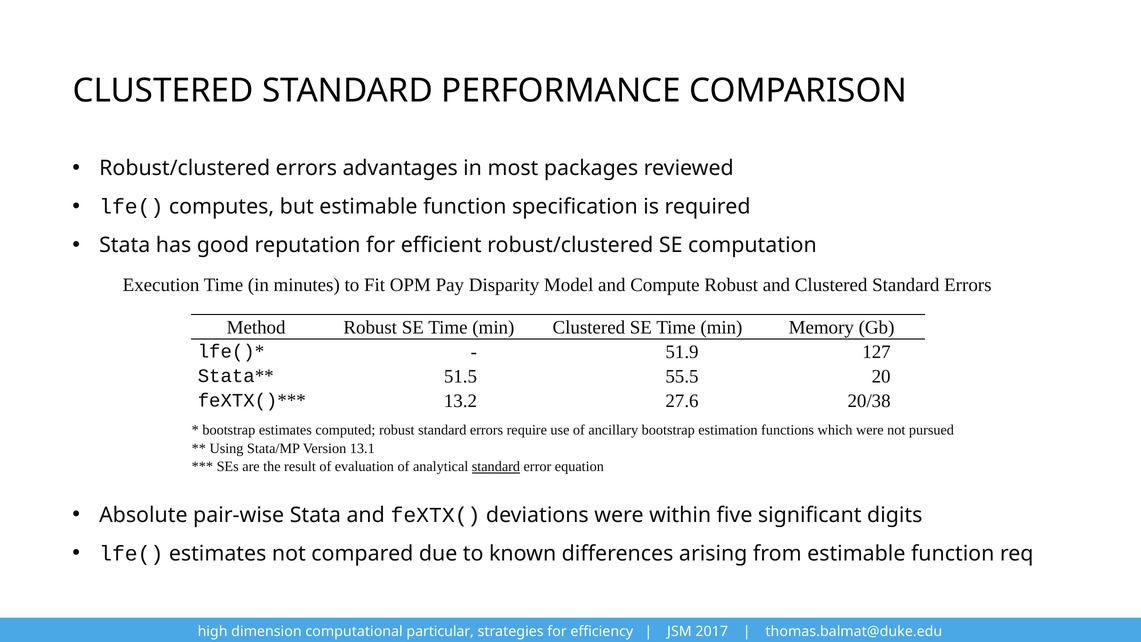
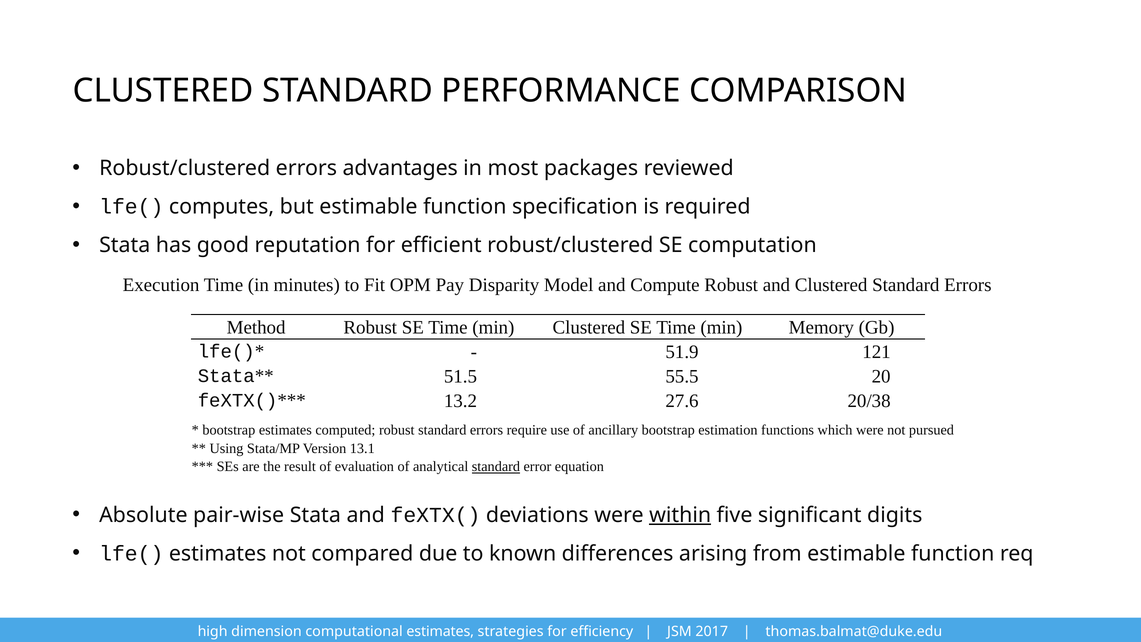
127: 127 -> 121
within underline: none -> present
computational particular: particular -> estimates
